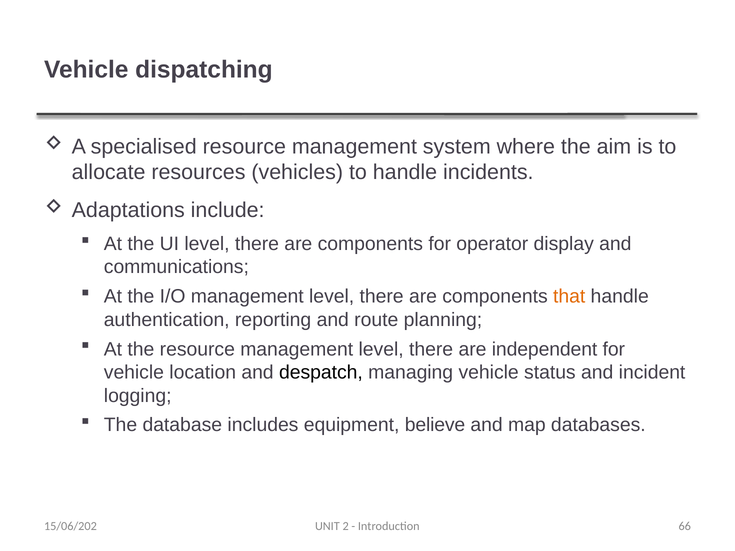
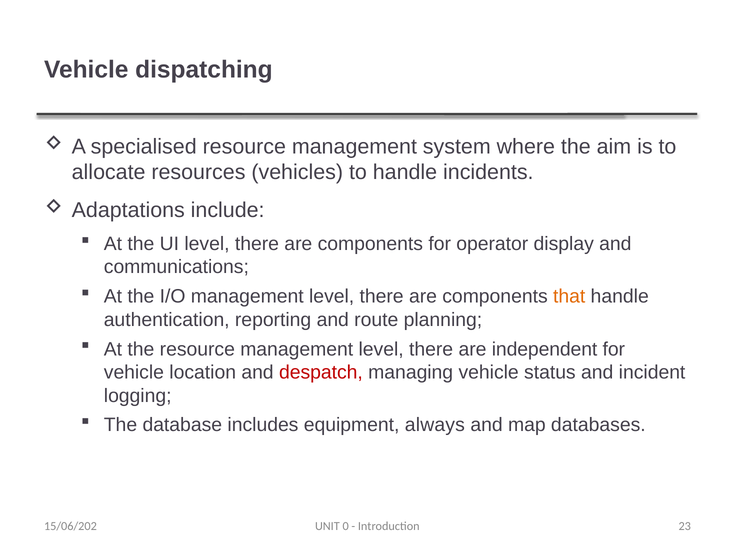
despatch colour: black -> red
believe: believe -> always
2: 2 -> 0
66: 66 -> 23
